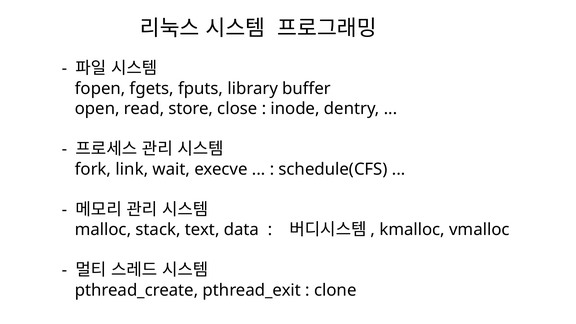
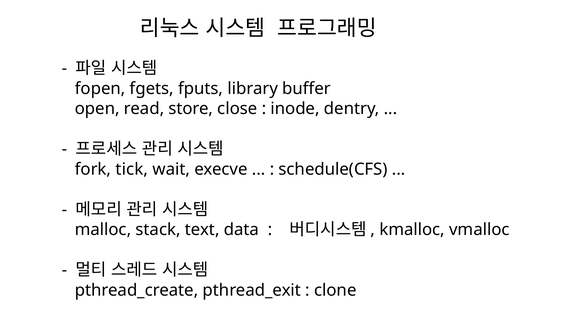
link: link -> tick
